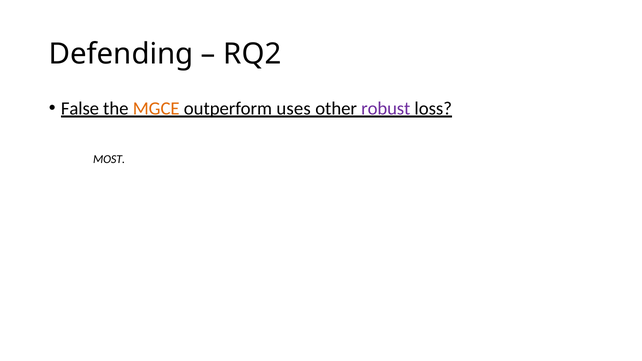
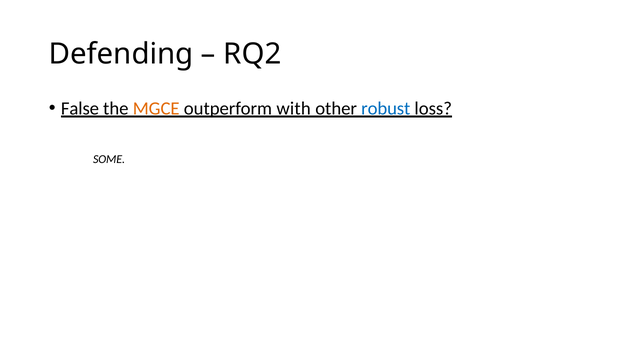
uses: uses -> with
robust colour: purple -> blue
MOST: MOST -> SOME
